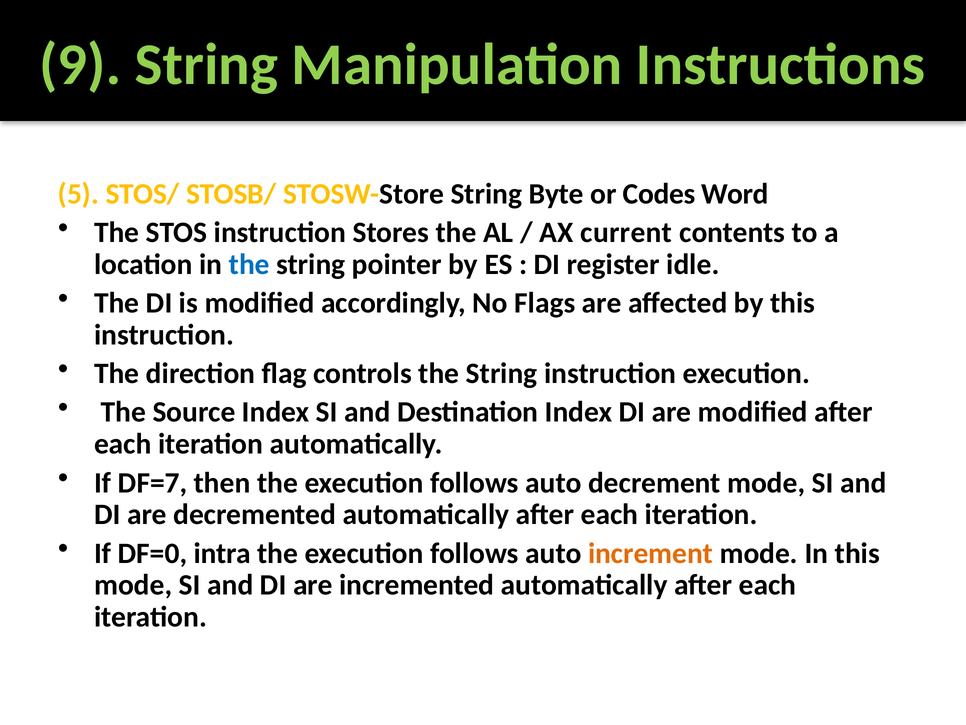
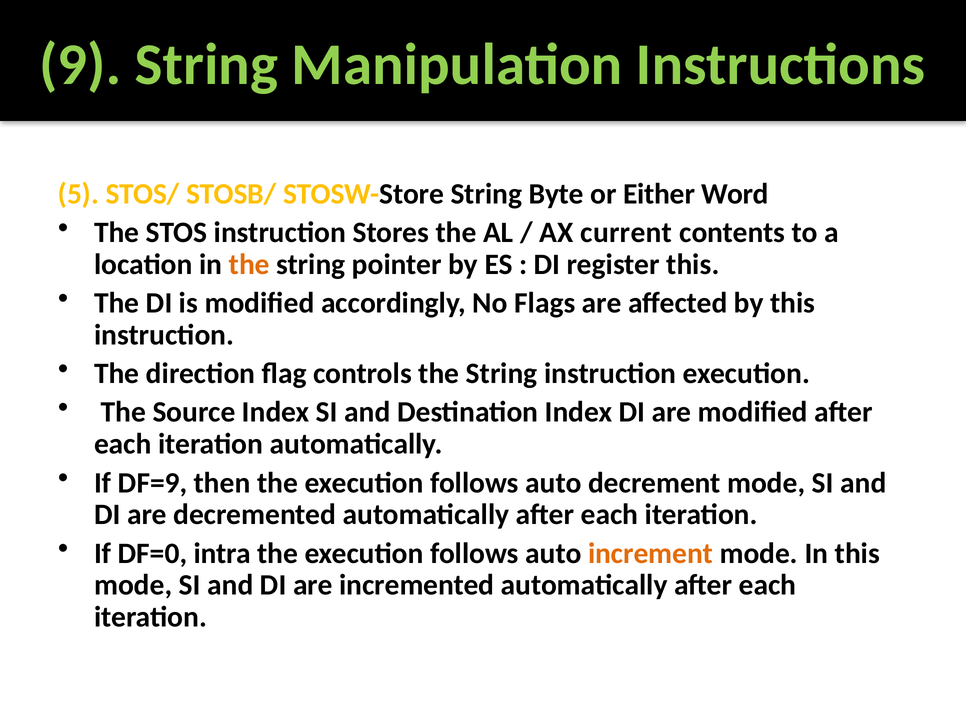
Codes: Codes -> Either
the at (249, 264) colour: blue -> orange
register idle: idle -> this
DF=7: DF=7 -> DF=9
